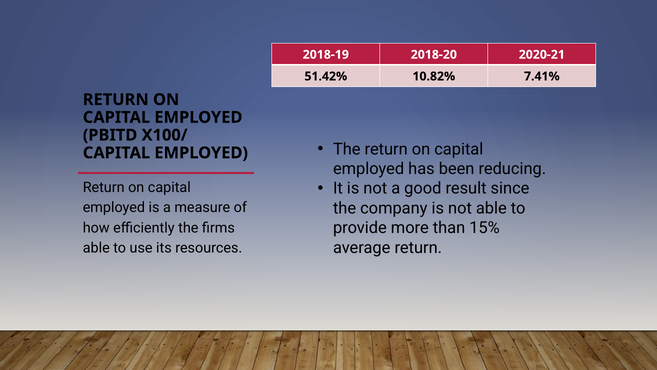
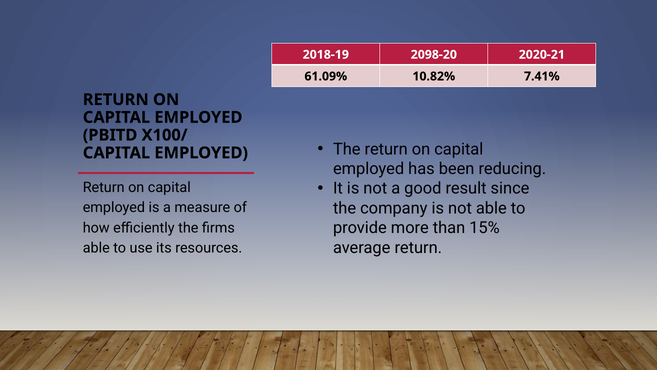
2018-20: 2018-20 -> 2098-20
51.42%: 51.42% -> 61.09%
